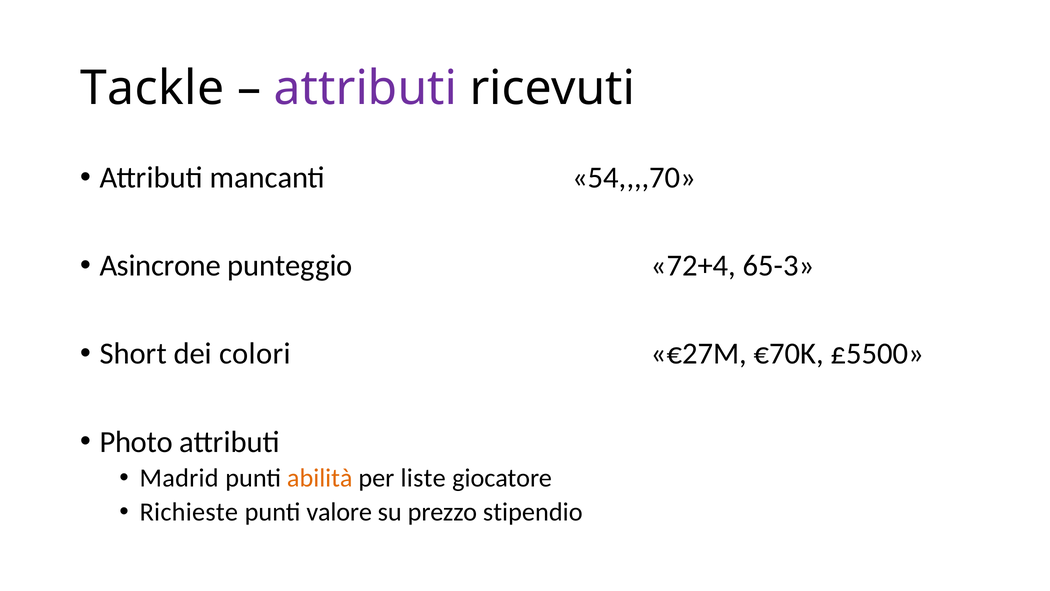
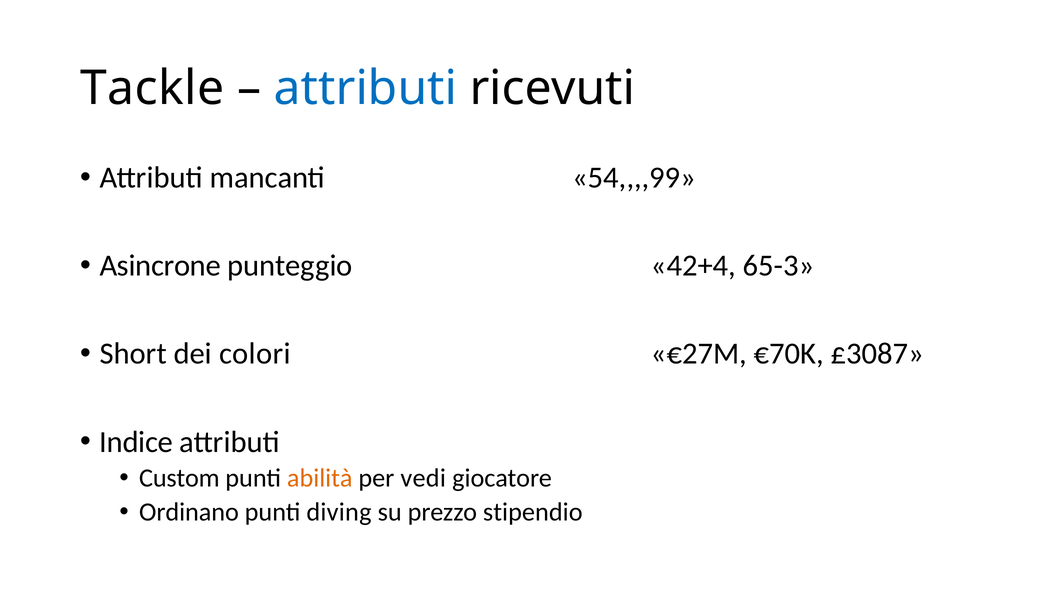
attributi at (366, 88) colour: purple -> blue
54,,,,70: 54,,,,70 -> 54,,,,99
72+4: 72+4 -> 42+4
£5500: £5500 -> £3087
Photo: Photo -> Indice
Madrid: Madrid -> Custom
liste: liste -> vedi
Richieste: Richieste -> Ordinano
valore: valore -> diving
